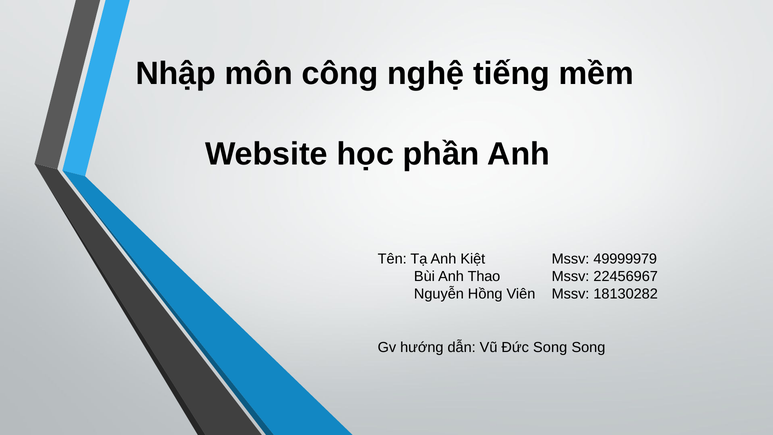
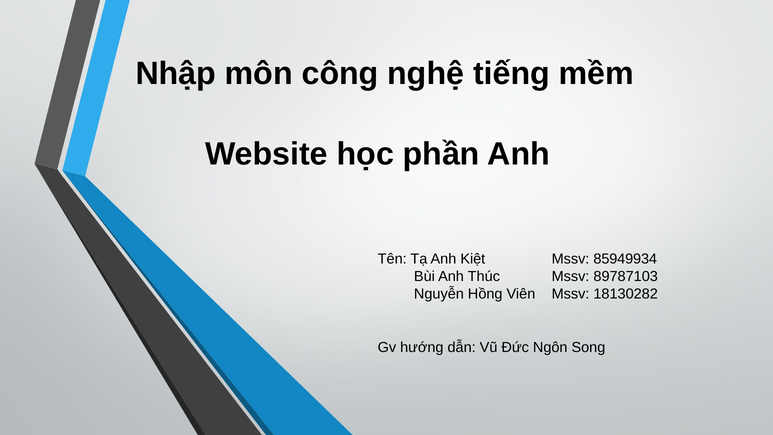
49999979: 49999979 -> 85949934
Thao: Thao -> Thúc
22456967: 22456967 -> 89787103
Đức Song: Song -> Ngôn
